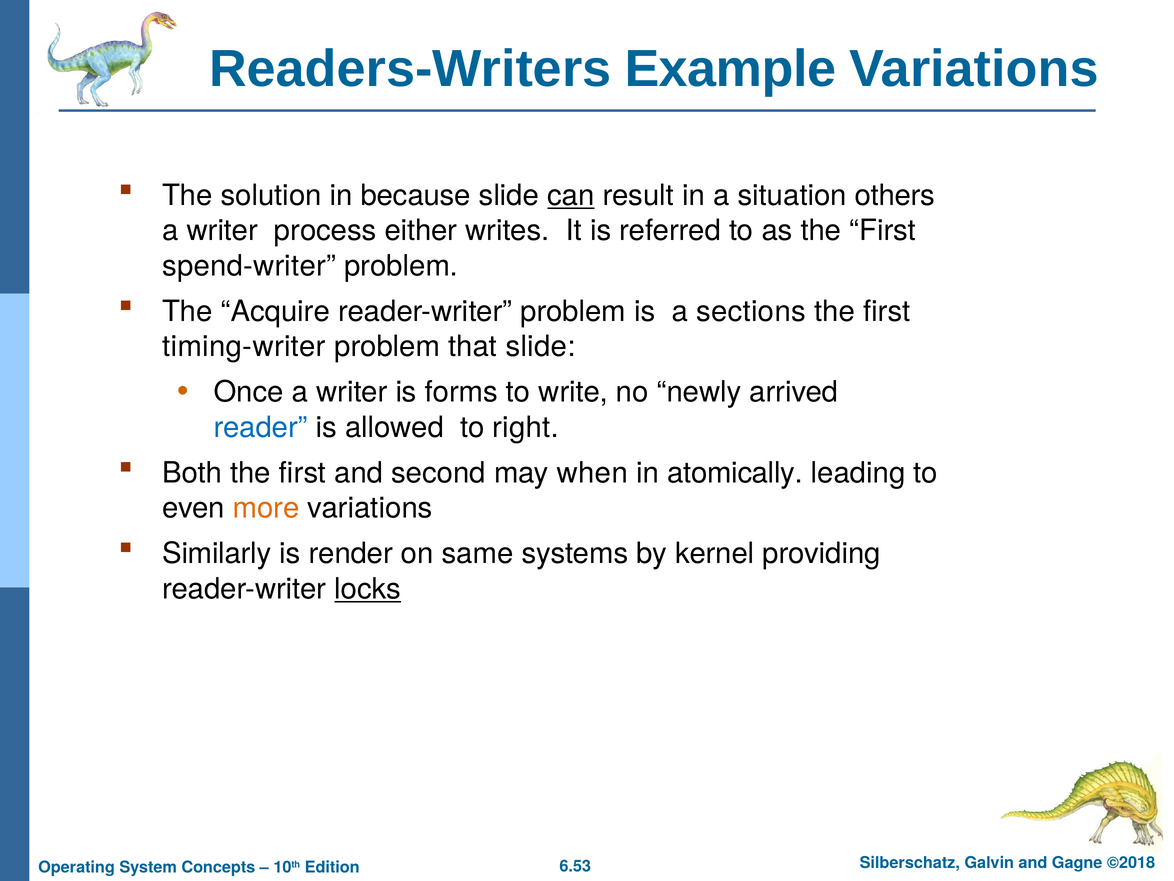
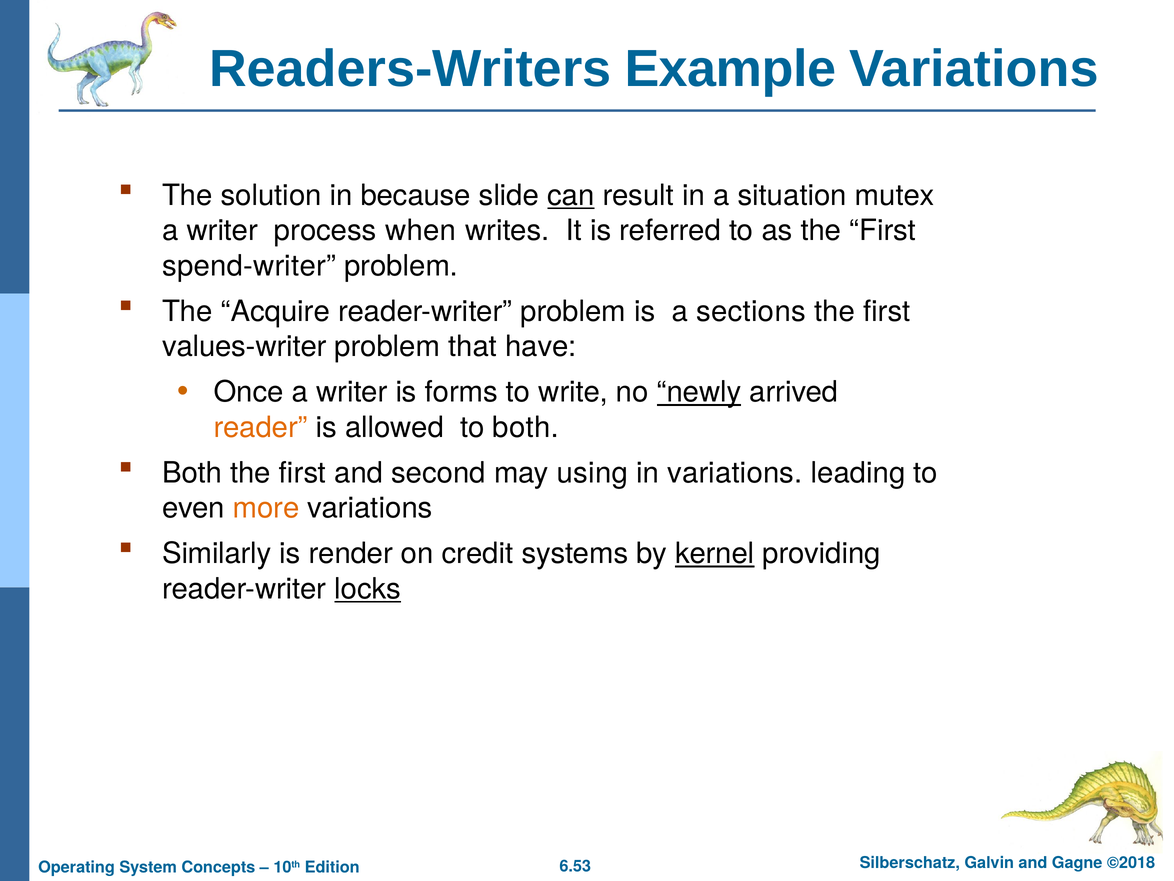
others: others -> mutex
either: either -> when
timing-writer: timing-writer -> values-writer
that slide: slide -> have
newly underline: none -> present
reader colour: blue -> orange
to right: right -> both
when: when -> using
in atomically: atomically -> variations
same: same -> credit
kernel underline: none -> present
